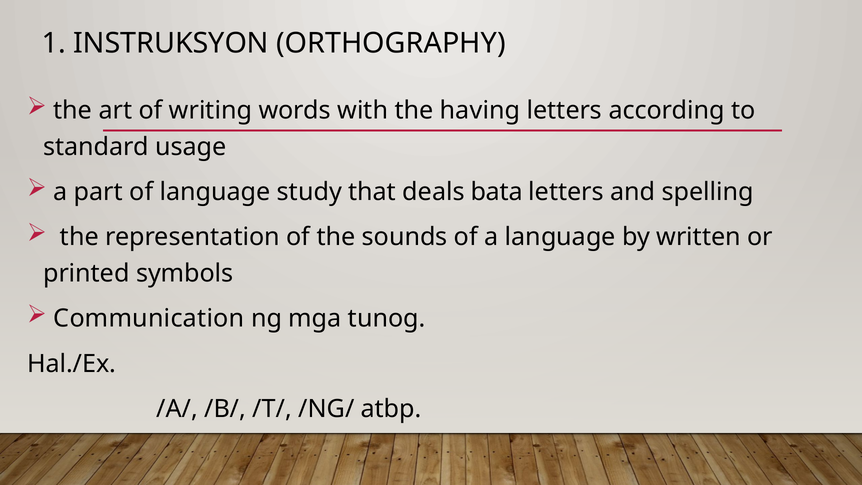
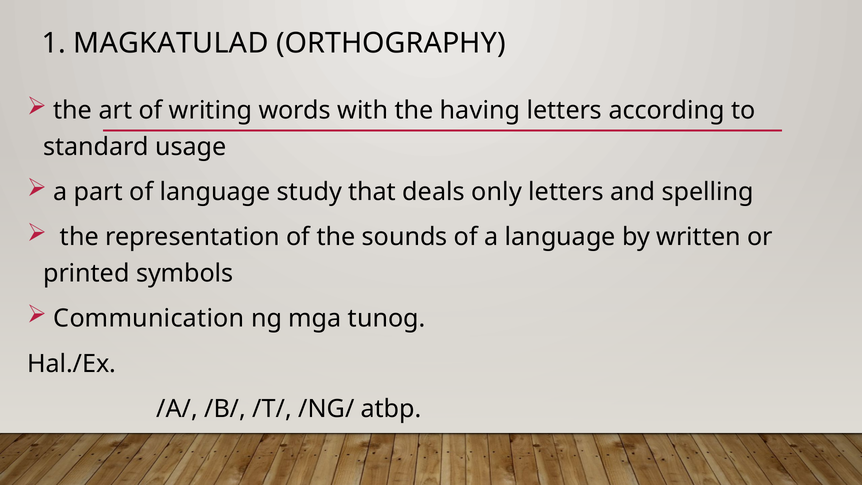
INSTRUKSYON: INSTRUKSYON -> MAGKATULAD
bata: bata -> only
